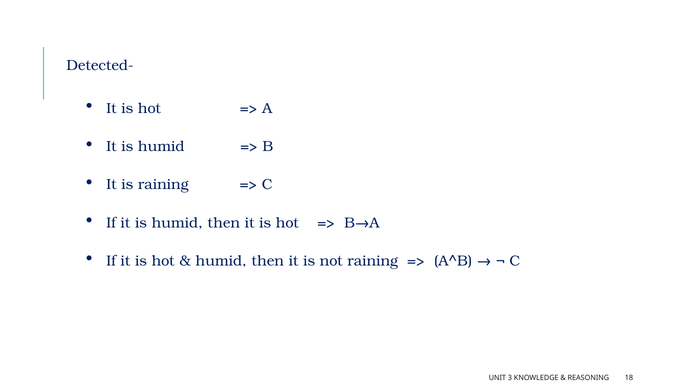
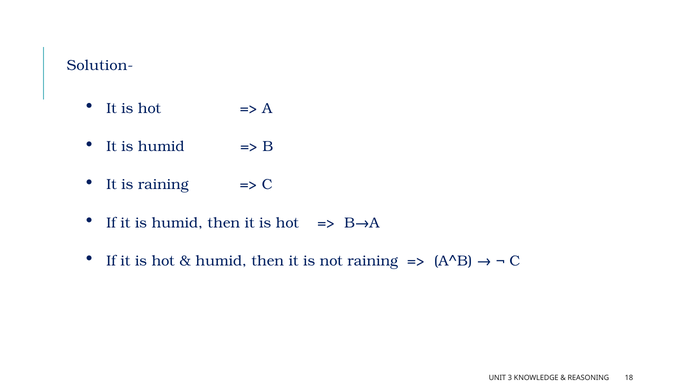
Detected-: Detected- -> Solution-
